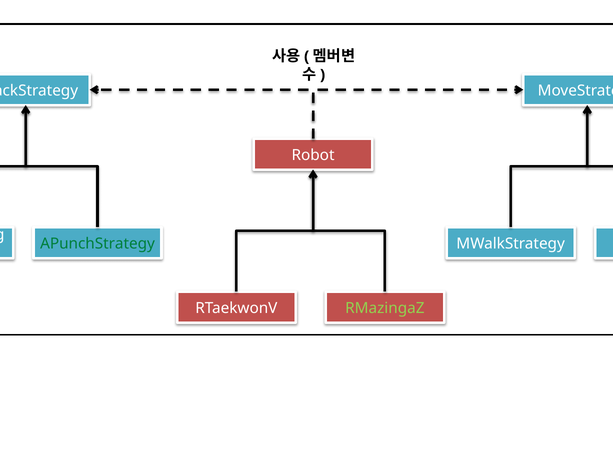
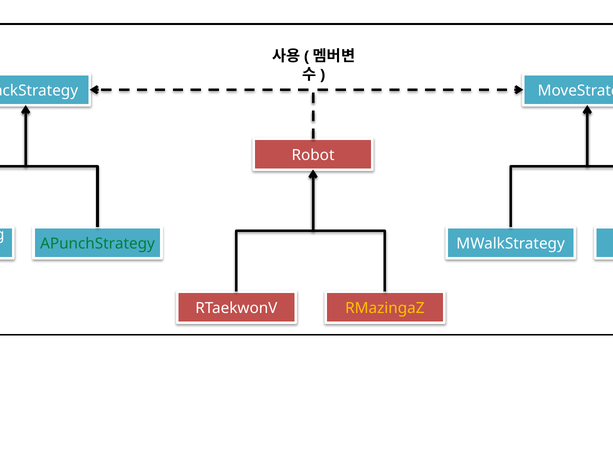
RMazingaZ colour: light green -> yellow
